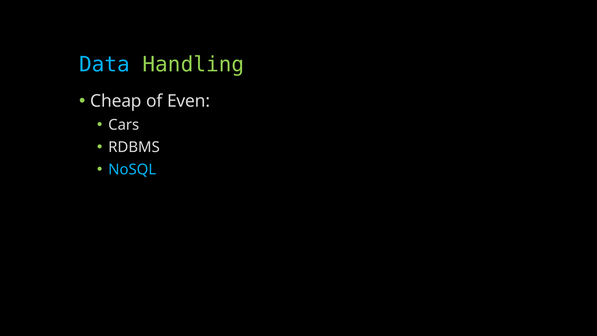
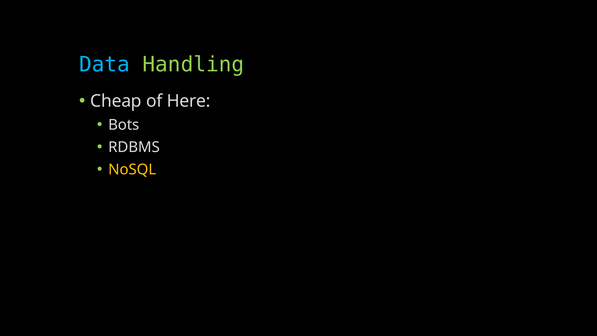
Even: Even -> Here
Cars: Cars -> Bots
NoSQL colour: light blue -> yellow
